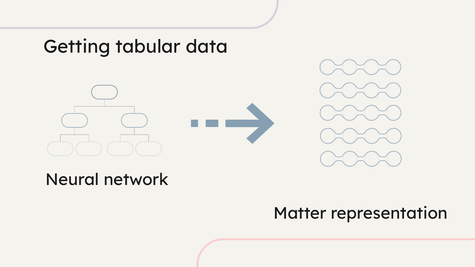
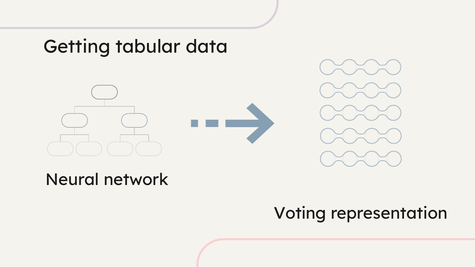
Matter: Matter -> Voting
